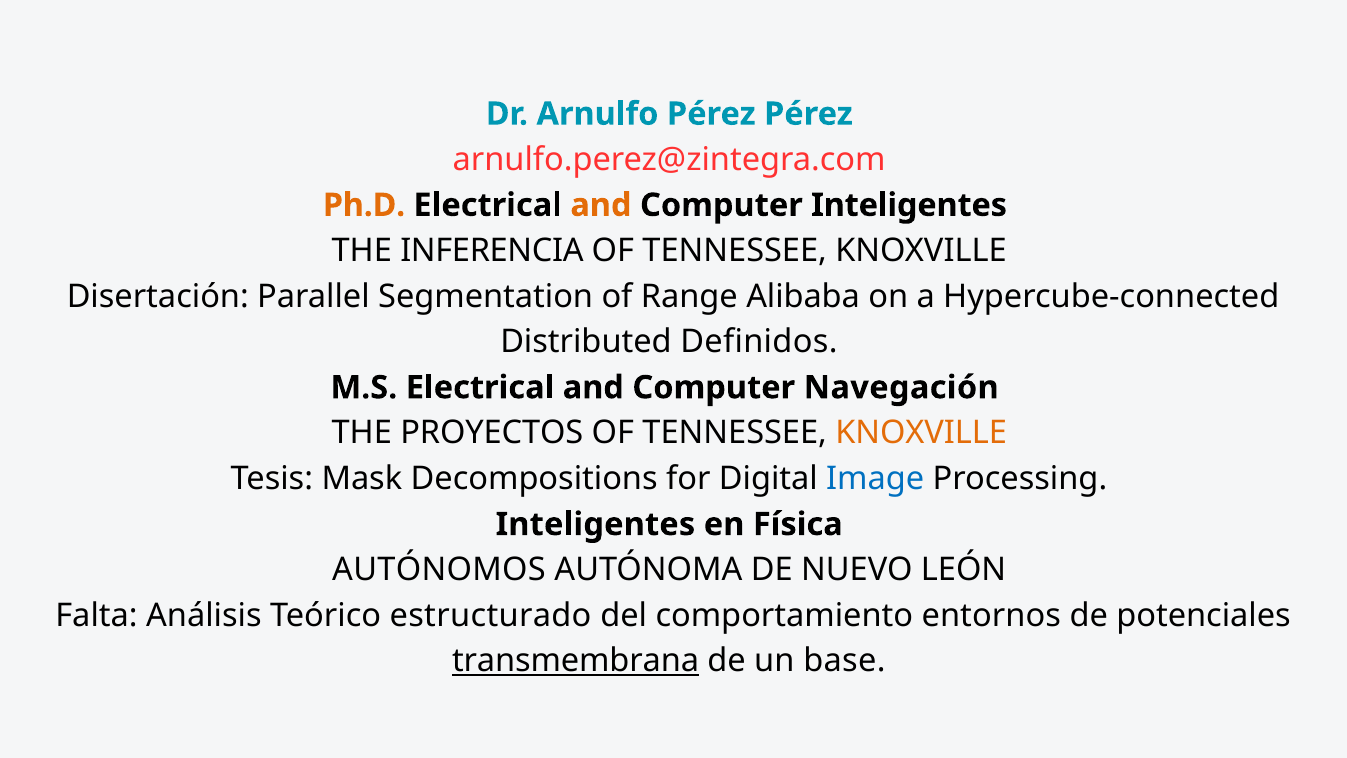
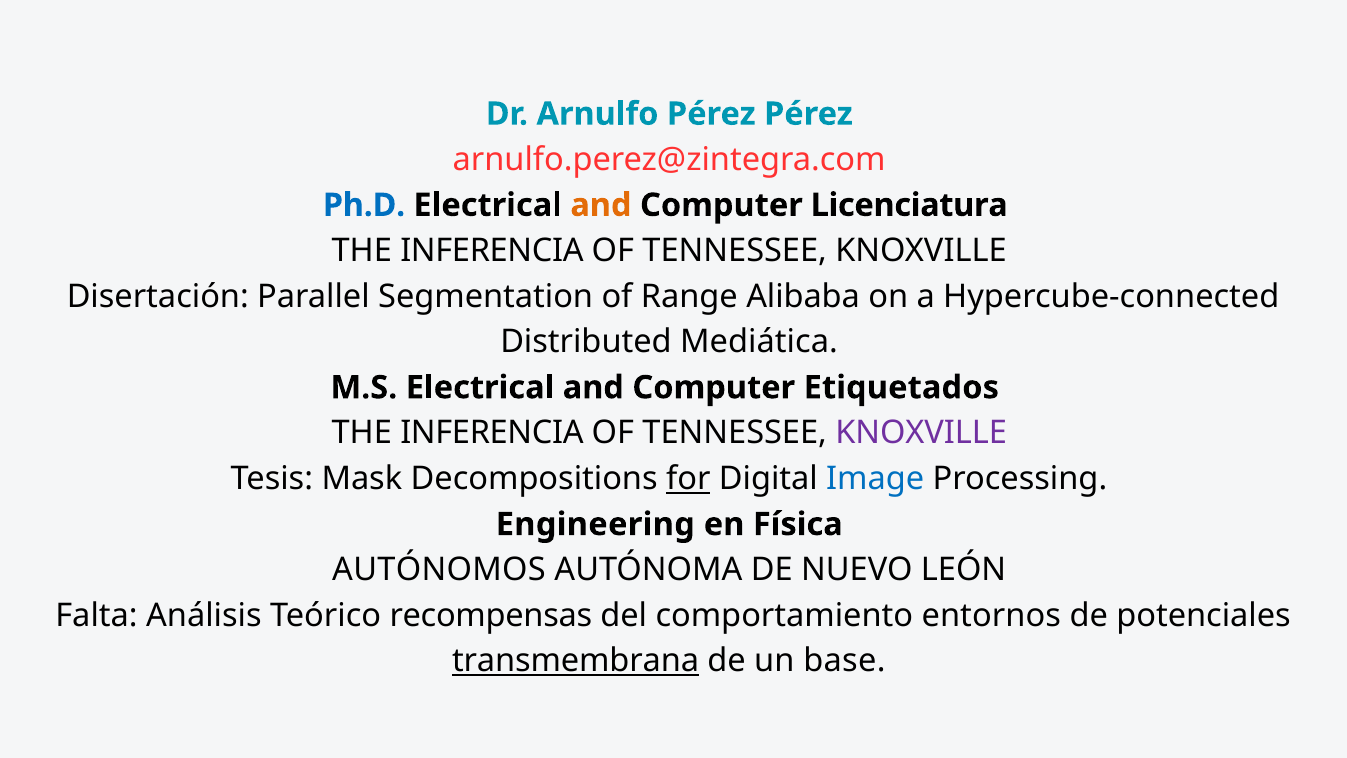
Ph.D colour: orange -> blue
Computer Inteligentes: Inteligentes -> Licenciatura
Definidos: Definidos -> Mediática
Navegación: Navegación -> Etiquetados
PROYECTOS at (492, 433): PROYECTOS -> INFERENCIA
KNOXVILLE at (921, 433) colour: orange -> purple
for underline: none -> present
Inteligentes at (595, 524): Inteligentes -> Engineering
estructurado: estructurado -> recompensas
